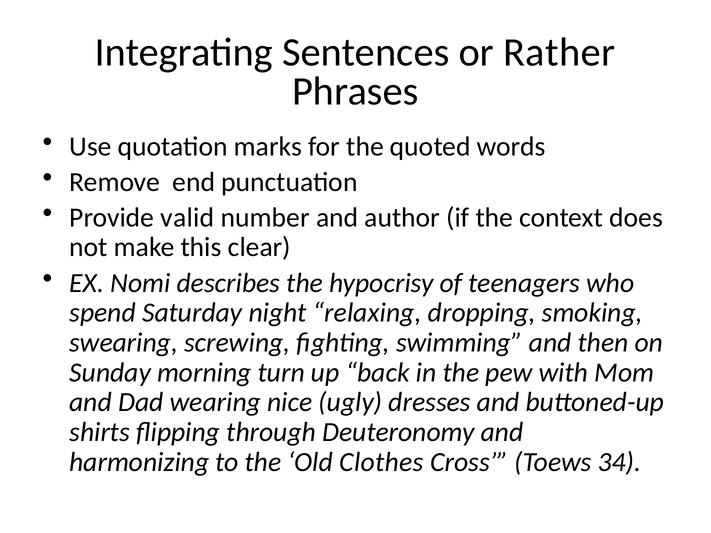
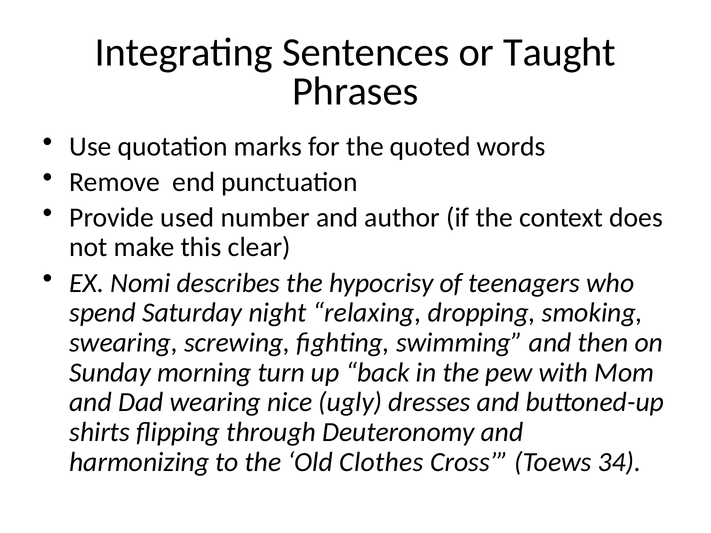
Rather: Rather -> Taught
valid: valid -> used
